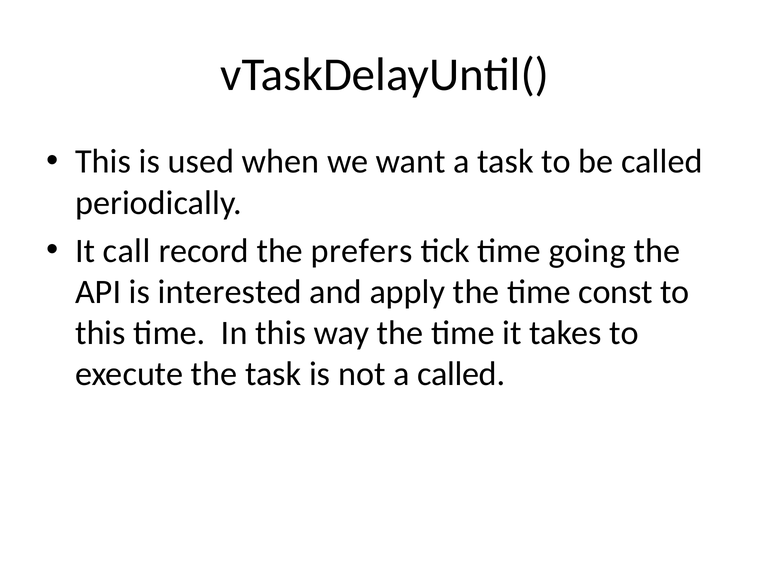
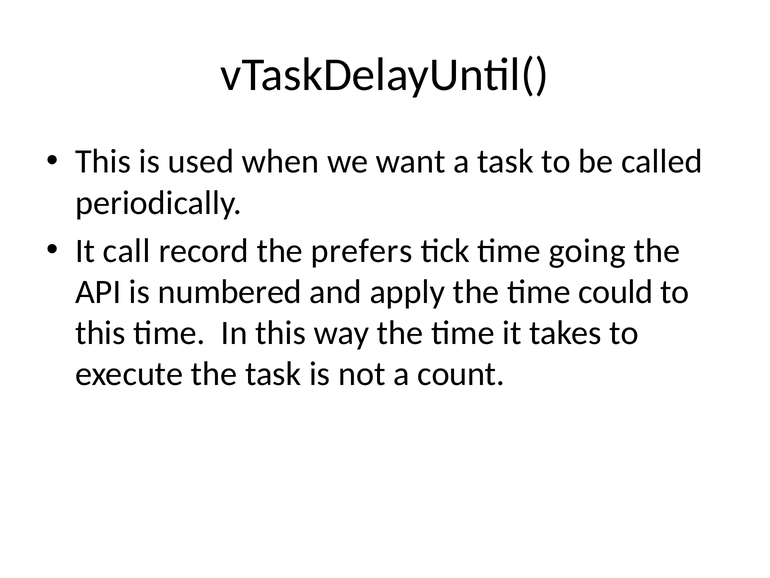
interested: interested -> numbered
const: const -> could
a called: called -> count
